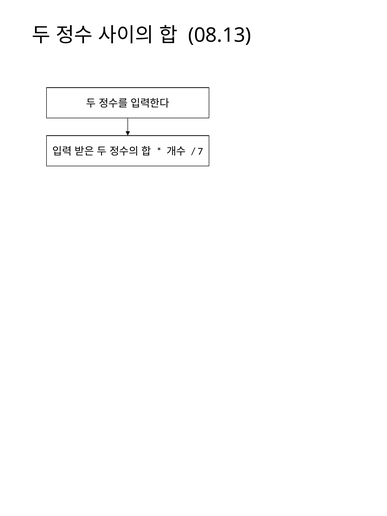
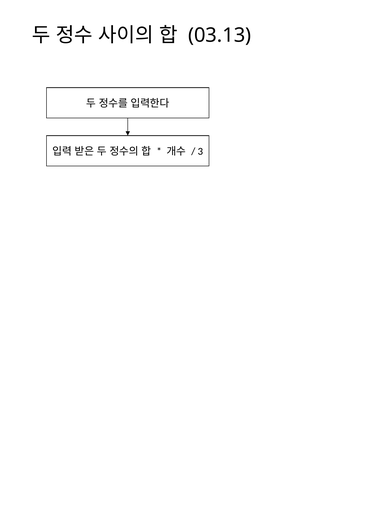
08.13: 08.13 -> 03.13
7: 7 -> 3
